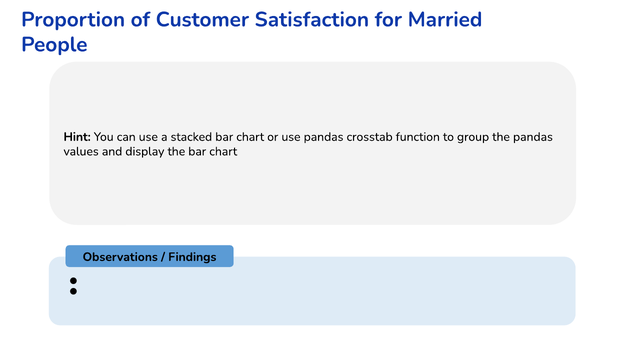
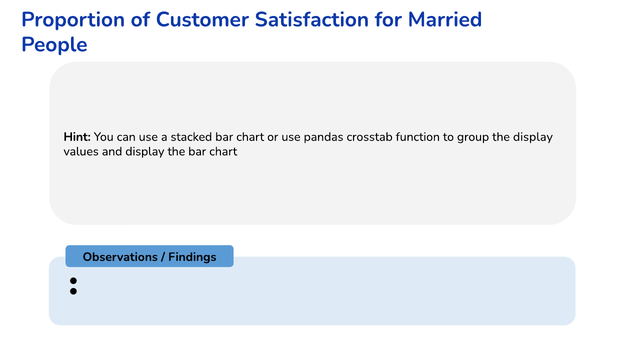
the pandas: pandas -> display
